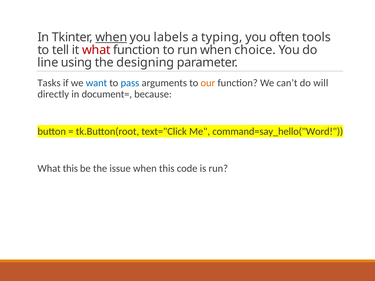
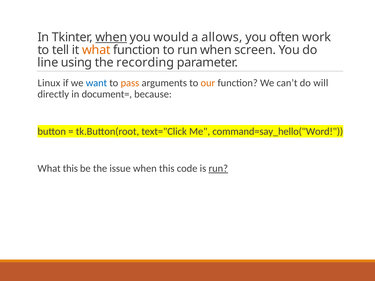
labels: labels -> would
typing: typing -> allows
tools: tools -> work
what at (96, 50) colour: red -> orange
choice: choice -> screen
designing: designing -> recording
Tasks: Tasks -> Linux
pass colour: blue -> orange
run at (218, 169) underline: none -> present
